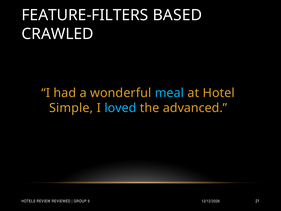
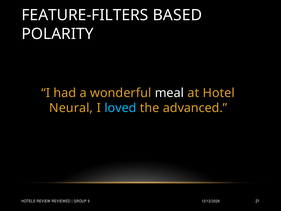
CRAWLED: CRAWLED -> POLARITY
meal colour: light blue -> white
Simple: Simple -> Neural
